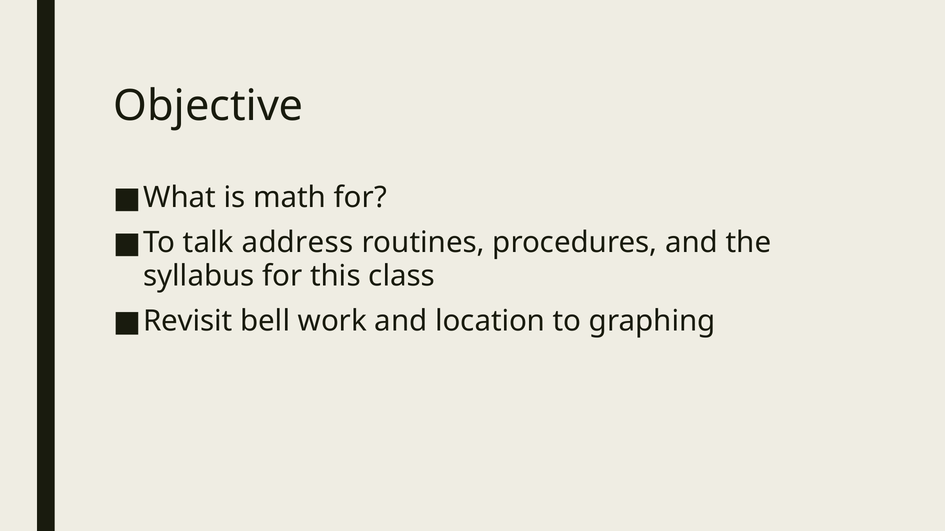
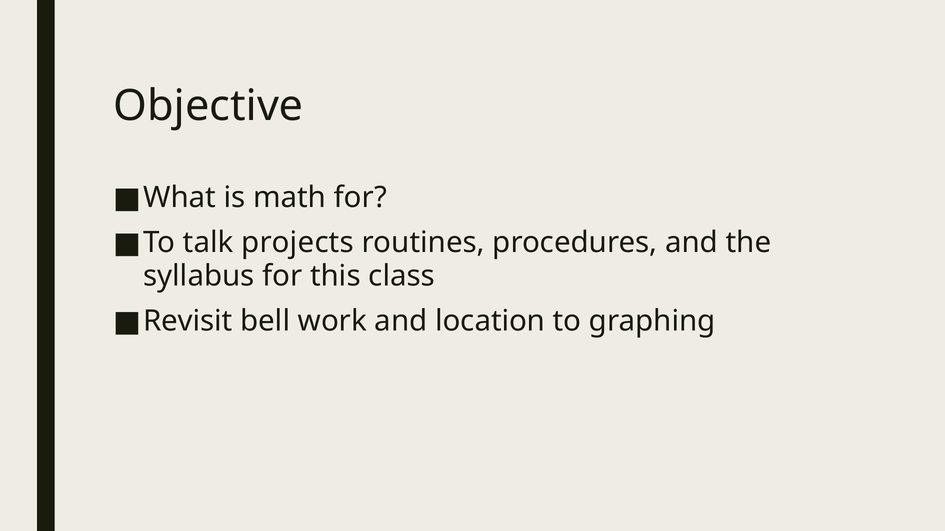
address: address -> projects
